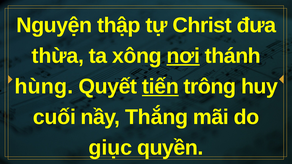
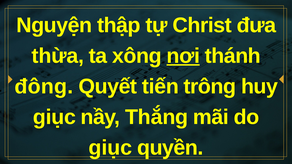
hùng: hùng -> đông
tiến underline: present -> none
cuối at (54, 117): cuối -> giục
